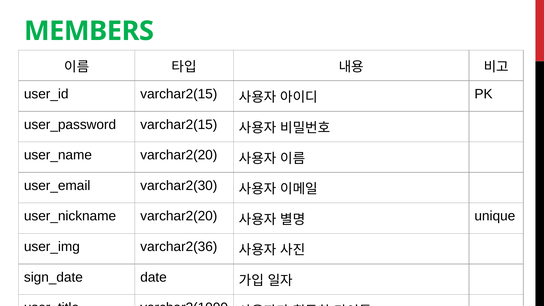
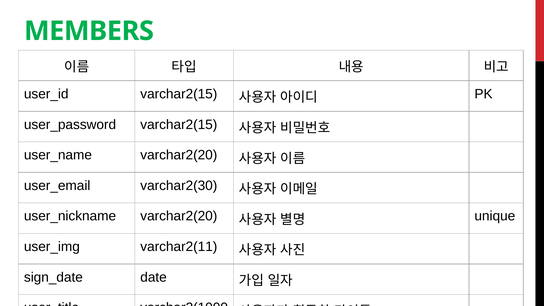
varchar2(36: varchar2(36 -> varchar2(11
